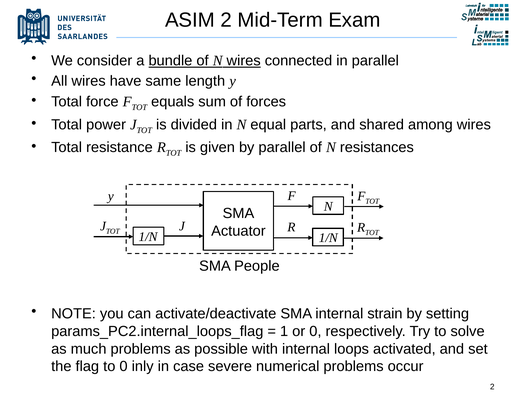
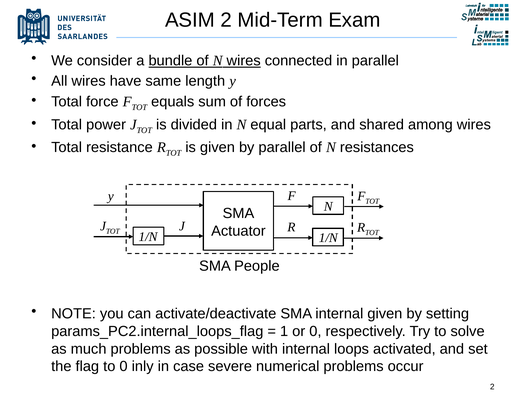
internal strain: strain -> given
